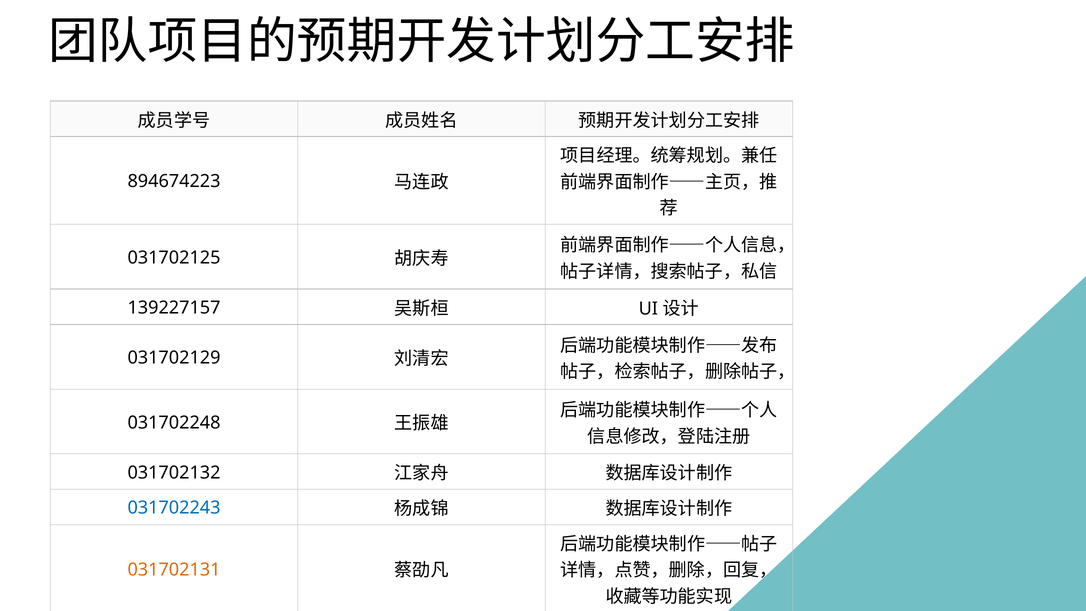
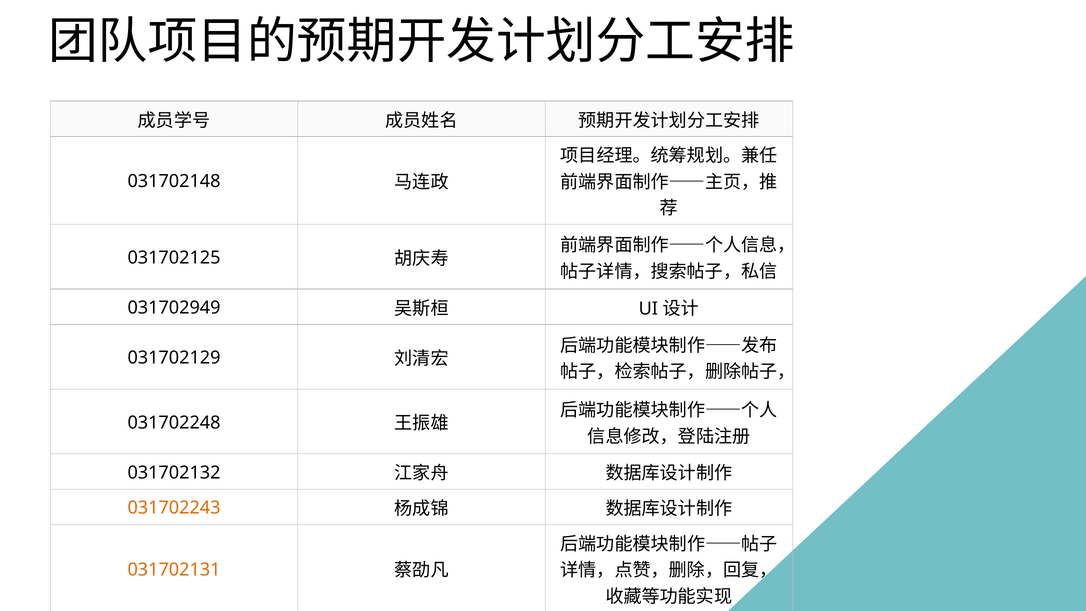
894674223: 894674223 -> 031702148
139227157: 139227157 -> 031702949
031702243 colour: blue -> orange
